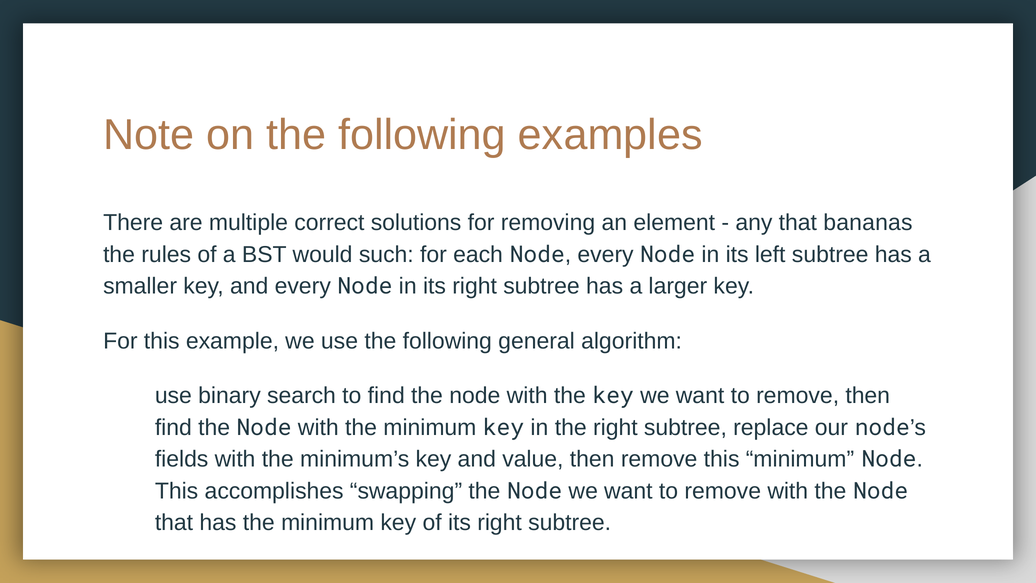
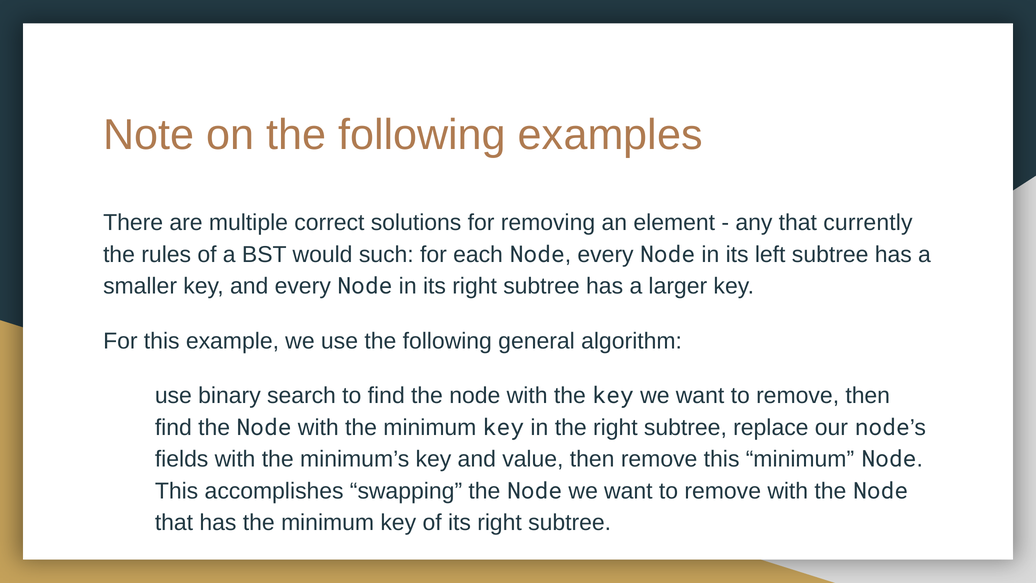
bananas: bananas -> currently
